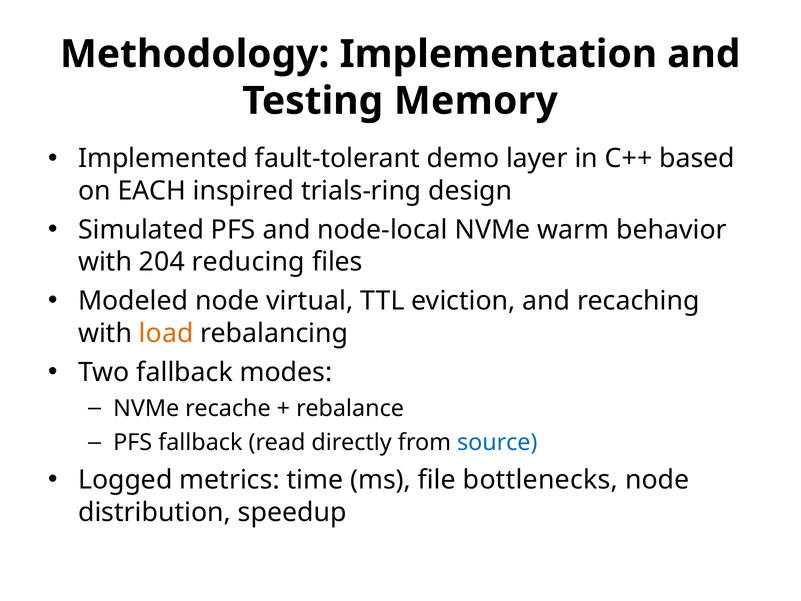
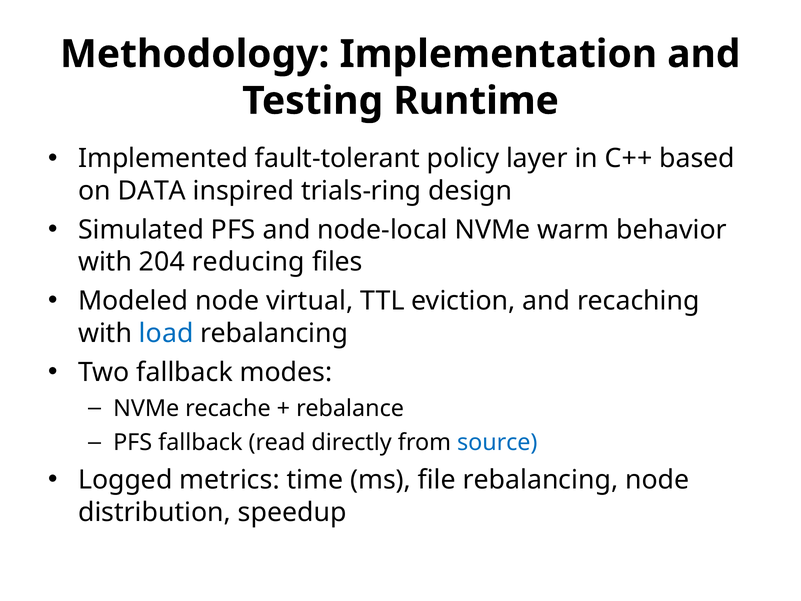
Memory: Memory -> Runtime
demo: demo -> policy
EACH: EACH -> DATA
load colour: orange -> blue
file bottlenecks: bottlenecks -> rebalancing
